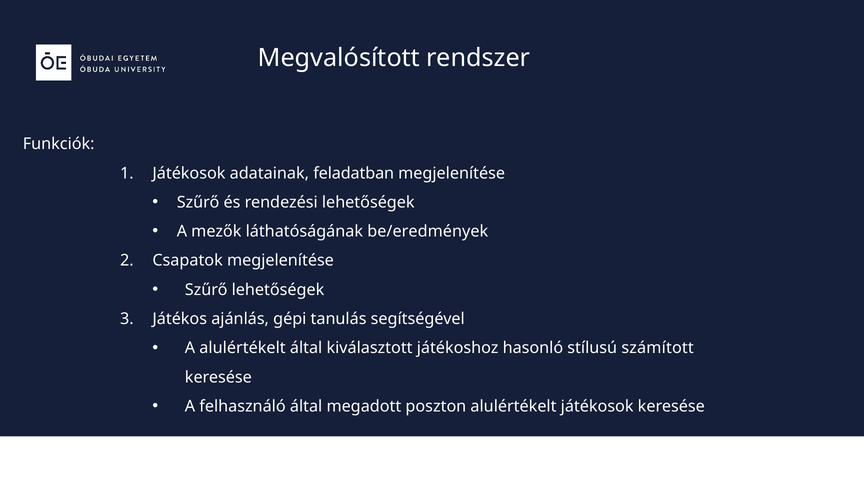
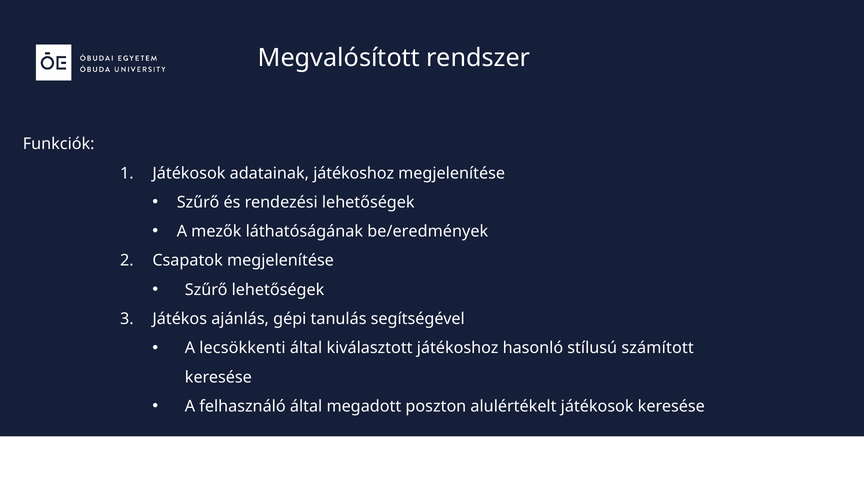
adatainak feladatban: feladatban -> játékoshoz
A alulértékelt: alulértékelt -> lecsökkenti
